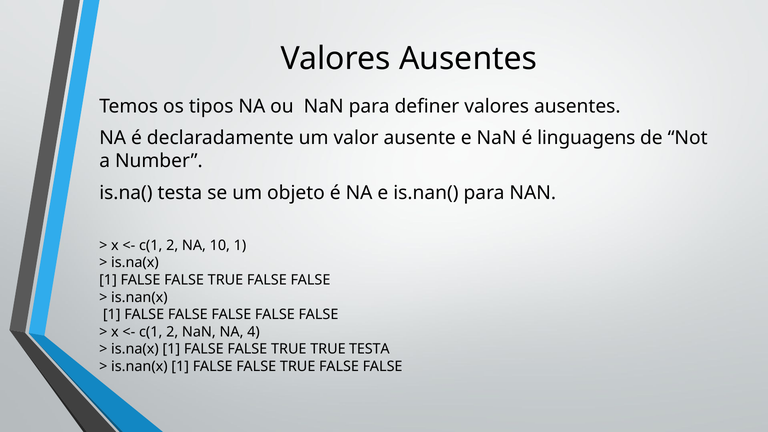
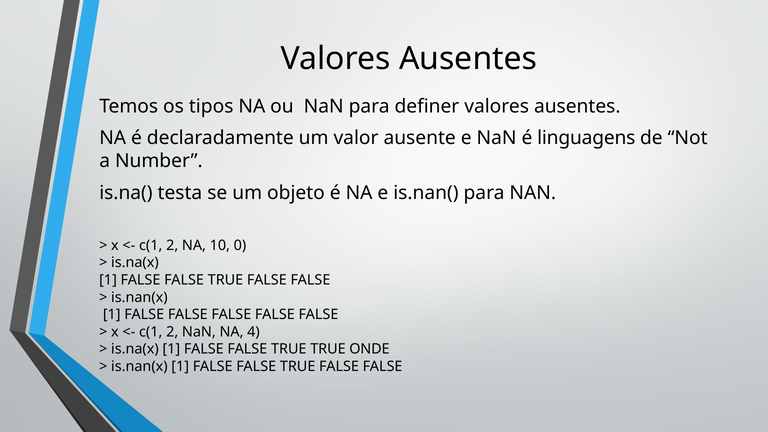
10 1: 1 -> 0
TRUE TESTA: TESTA -> ONDE
